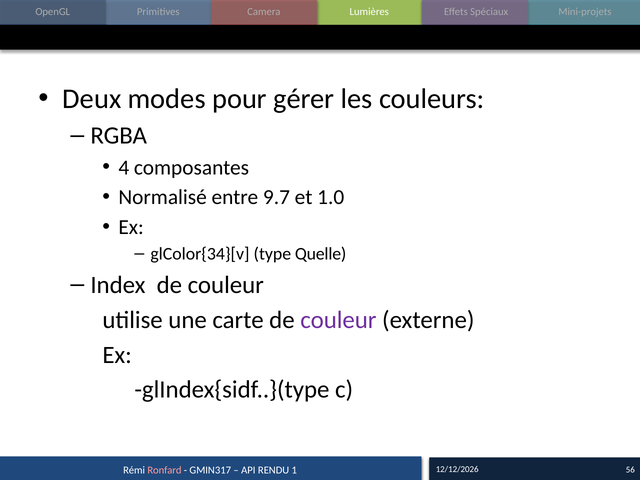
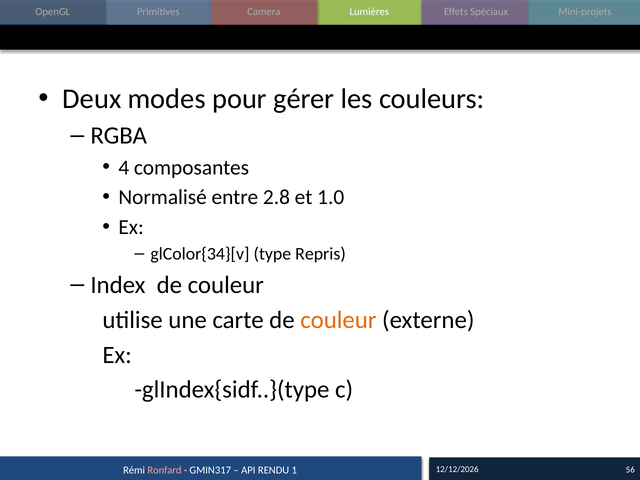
9.7: 9.7 -> 2.8
Quelle: Quelle -> Repris
couleur at (338, 320) colour: purple -> orange
